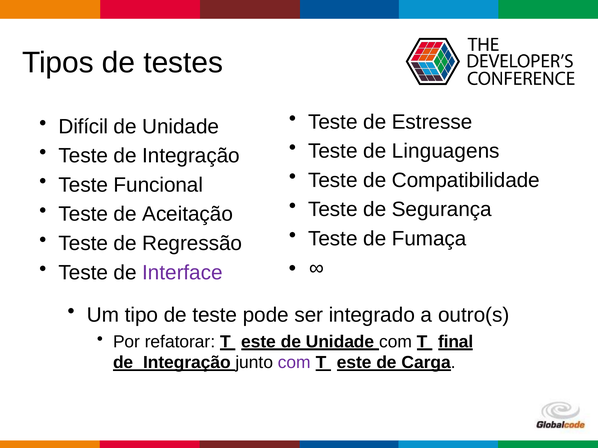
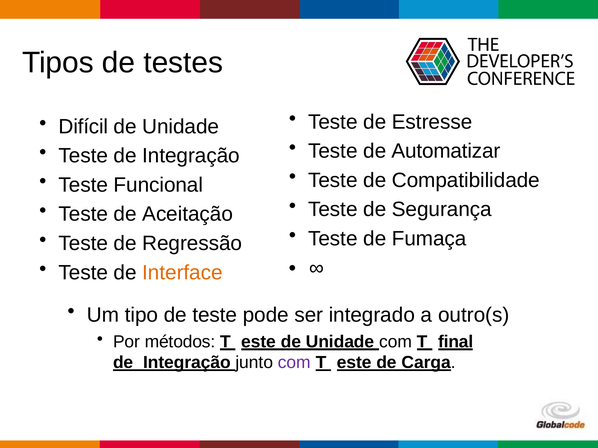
Linguagens: Linguagens -> Automatizar
Interface colour: purple -> orange
refatorar: refatorar -> métodos
